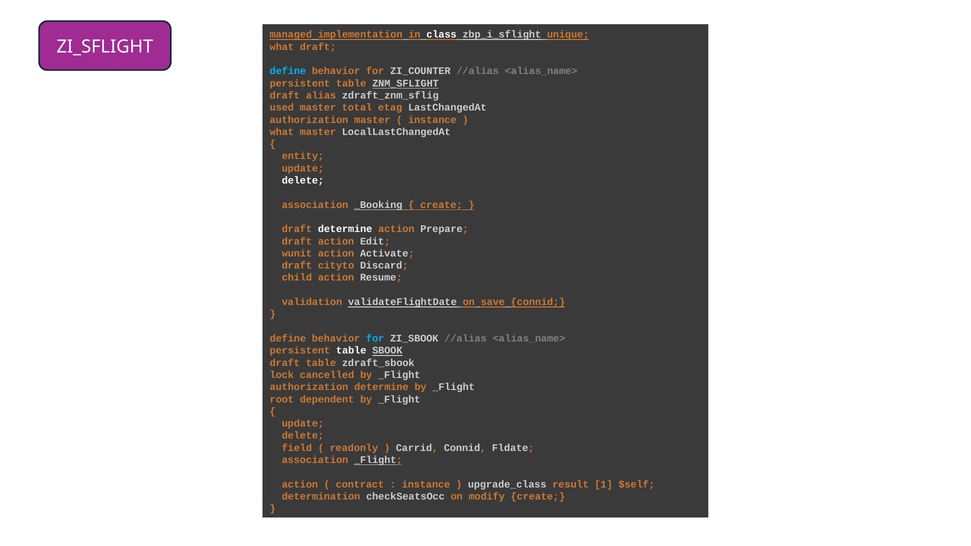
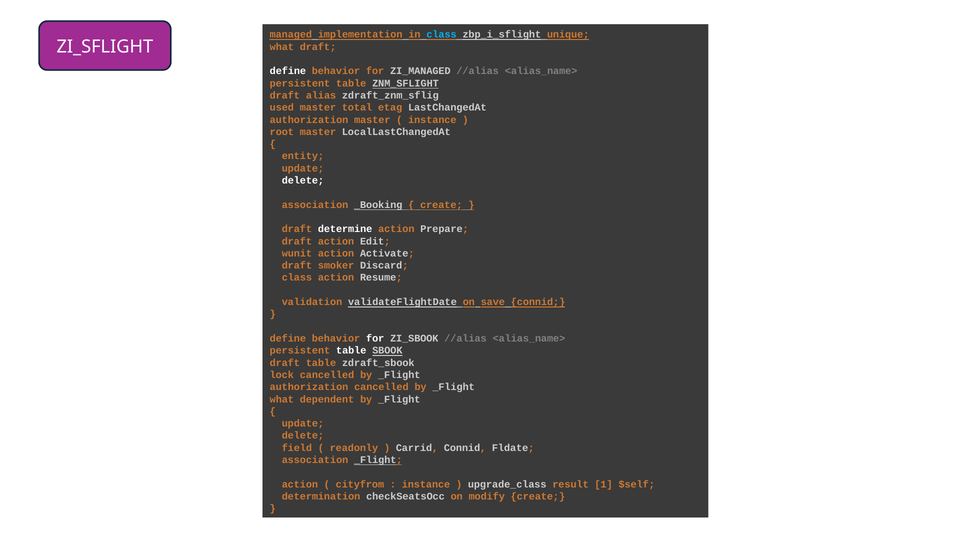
class at (442, 35) colour: white -> light blue
define at (288, 71) colour: light blue -> white
ZI_COUNTER: ZI_COUNTER -> ZI_MANAGED
what at (282, 132): what -> root
cityto: cityto -> smoker
child at (297, 278): child -> class
for at (375, 339) colour: light blue -> white
authorization determine: determine -> cancelled
root at (282, 399): root -> what
contract: contract -> cityfrom
